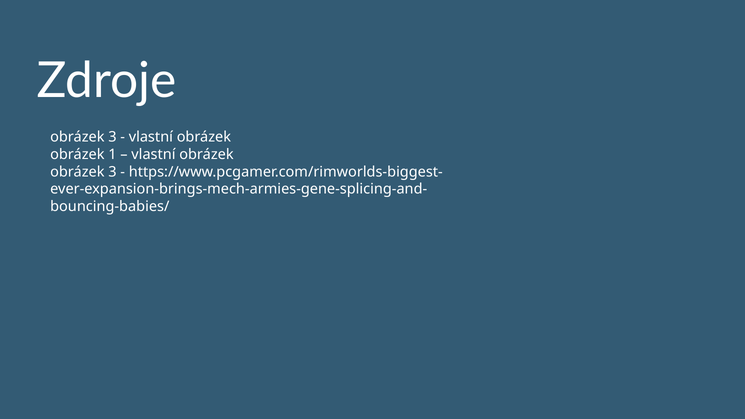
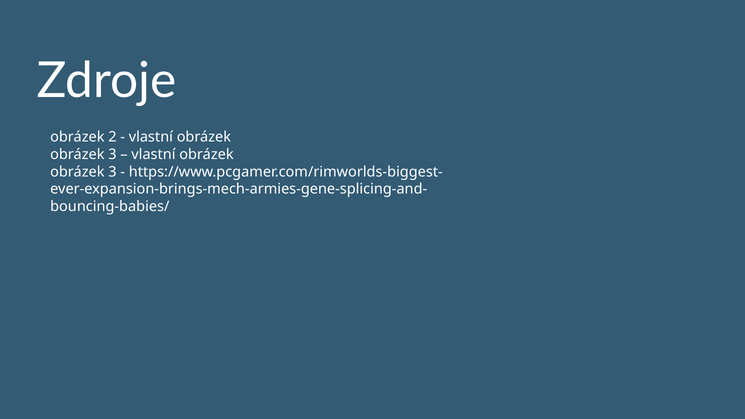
3 at (112, 137): 3 -> 2
1 at (112, 154): 1 -> 3
